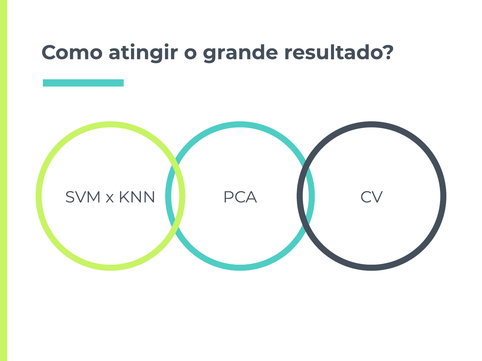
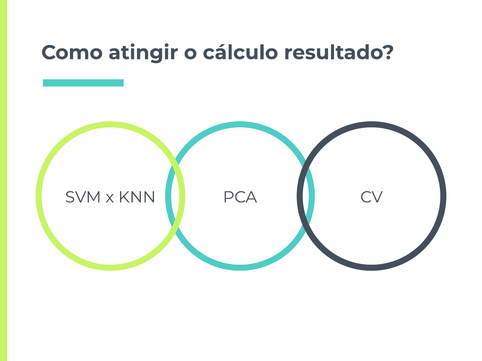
grande: grande -> cálculo
